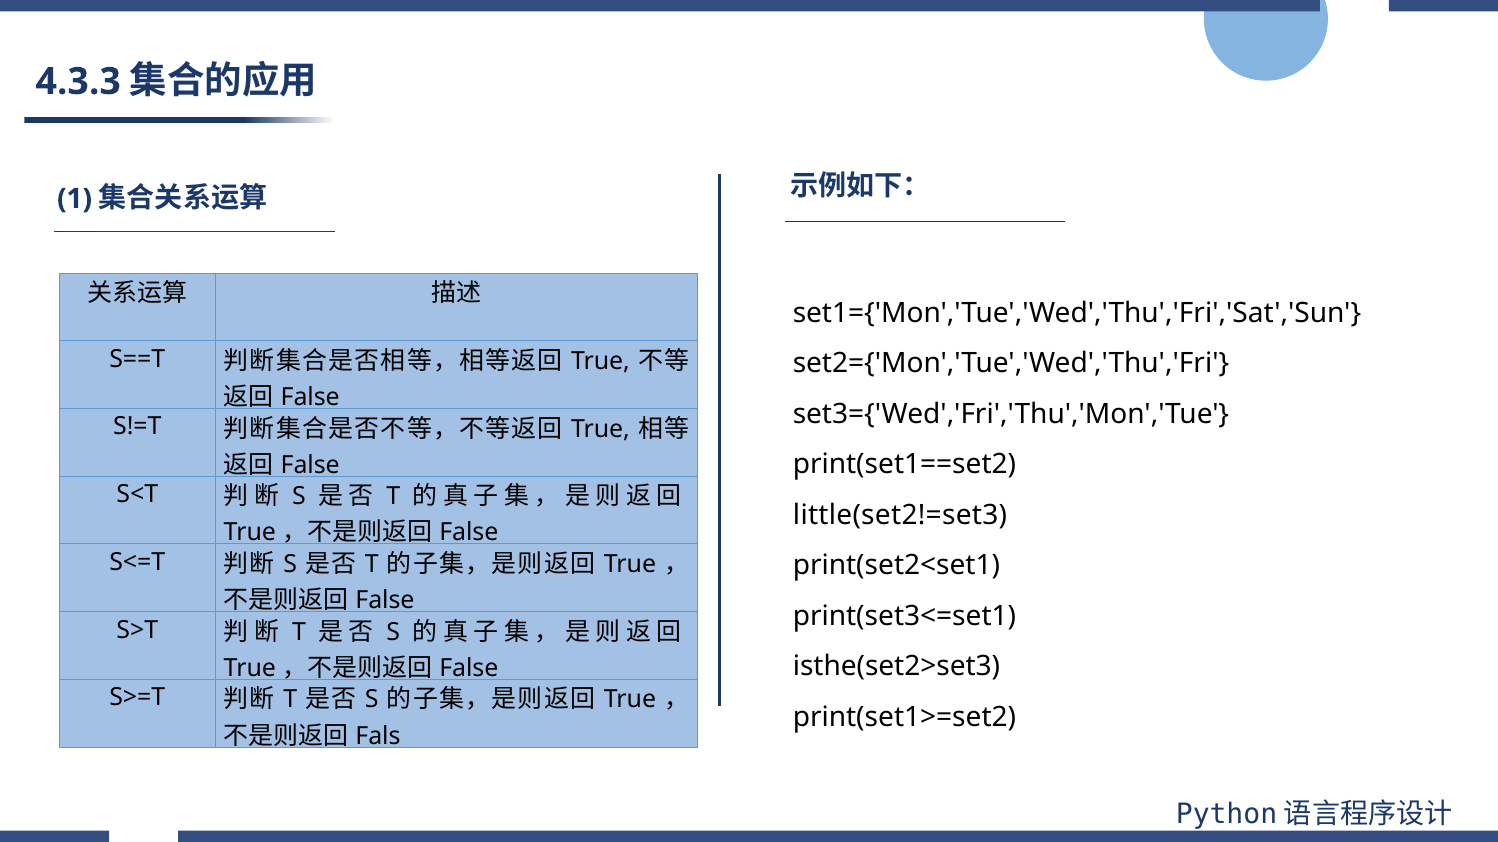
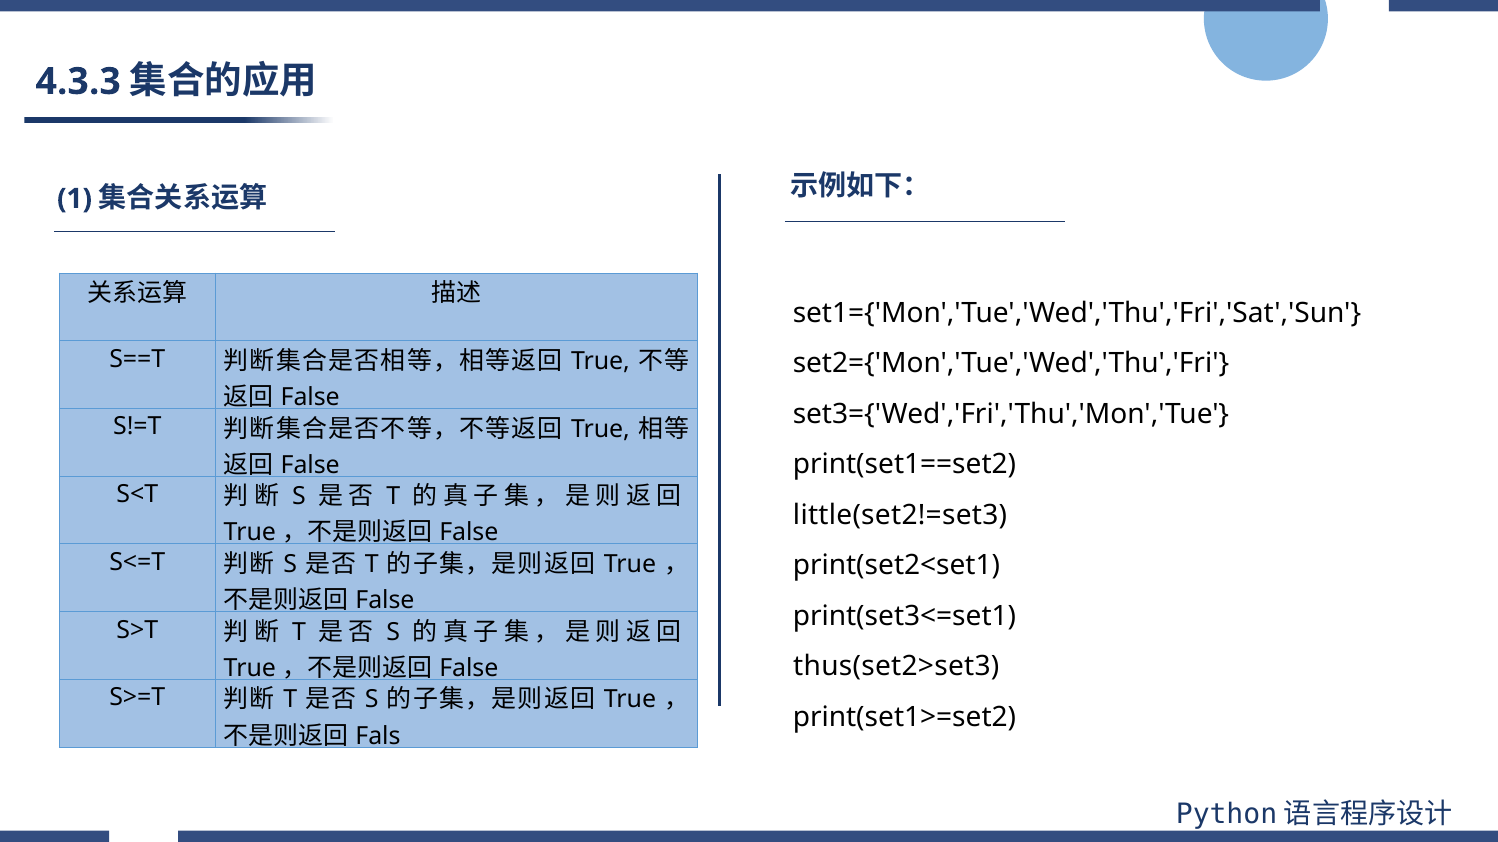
isthe(set2>set3: isthe(set2>set3 -> thus(set2>set3
